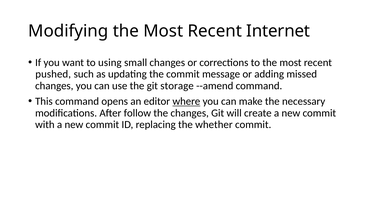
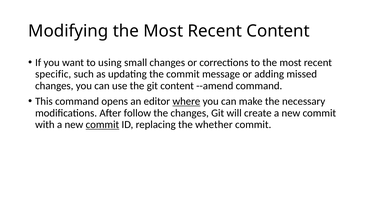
Recent Internet: Internet -> Content
pushed: pushed -> specific
git storage: storage -> content
commit at (102, 125) underline: none -> present
